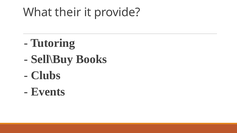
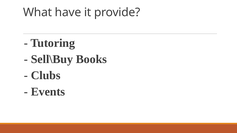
their: their -> have
